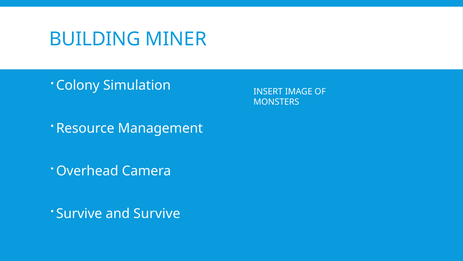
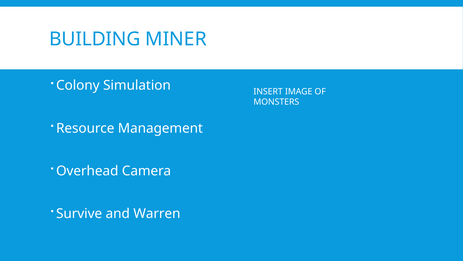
and Survive: Survive -> Warren
